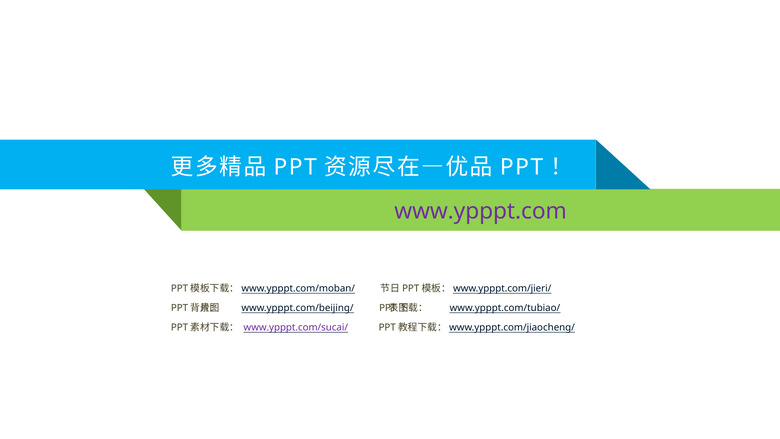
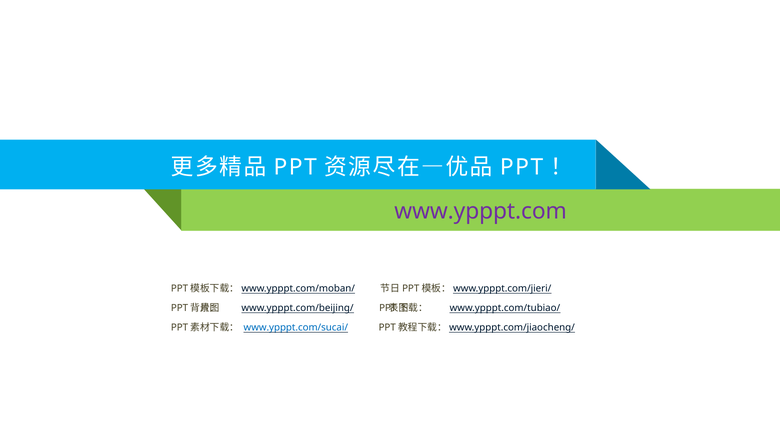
www.ypppt.com/sucai/ colour: purple -> blue
